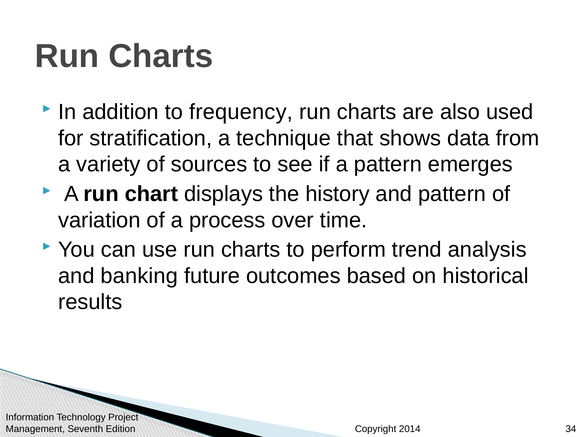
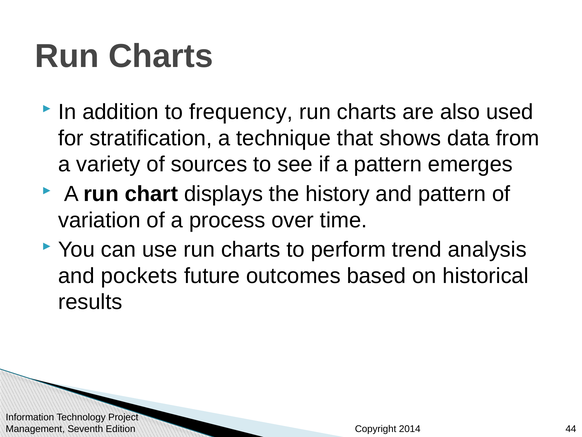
banking: banking -> pockets
34: 34 -> 44
